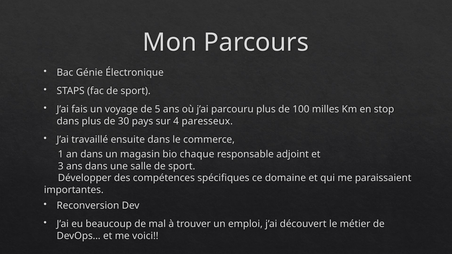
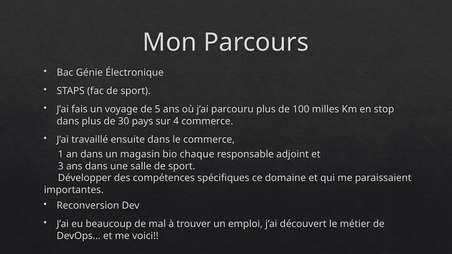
4 paresseux: paresseux -> commerce
